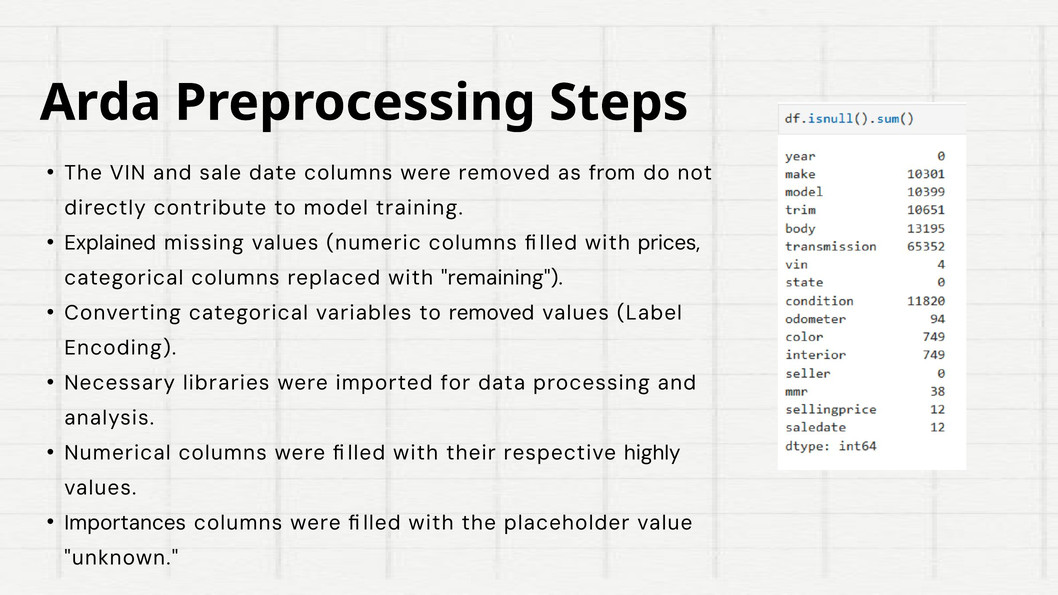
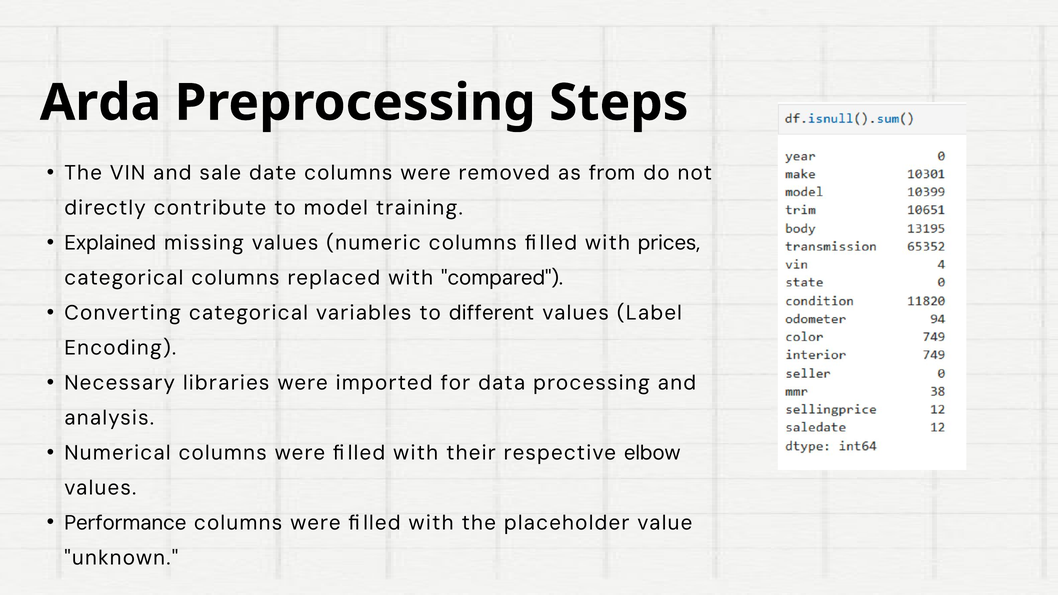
remaining: remaining -> compared
to removed: removed -> different
highly: highly -> elbow
Importances: Importances -> Performance
